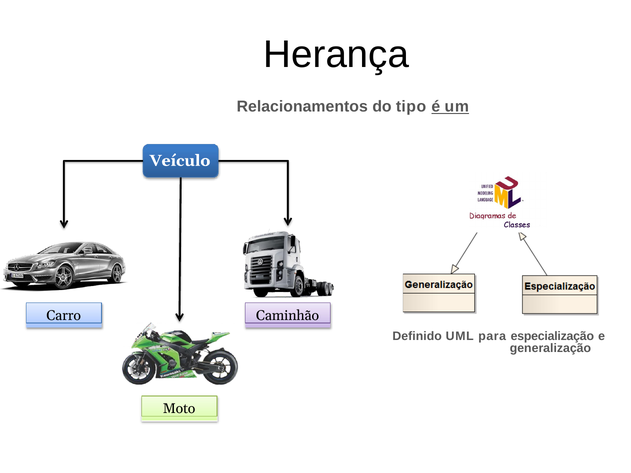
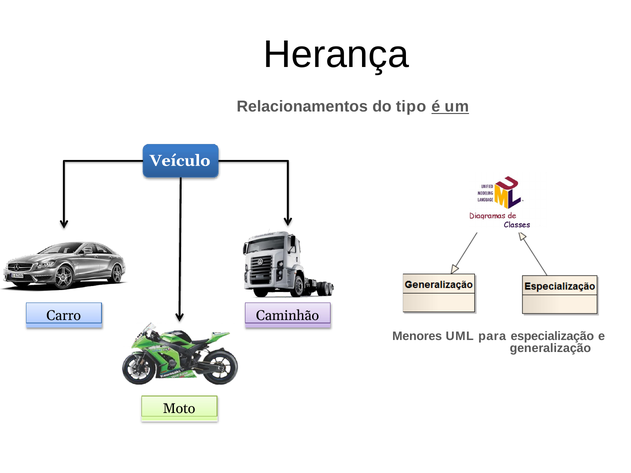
Definido: Definido -> Menores
